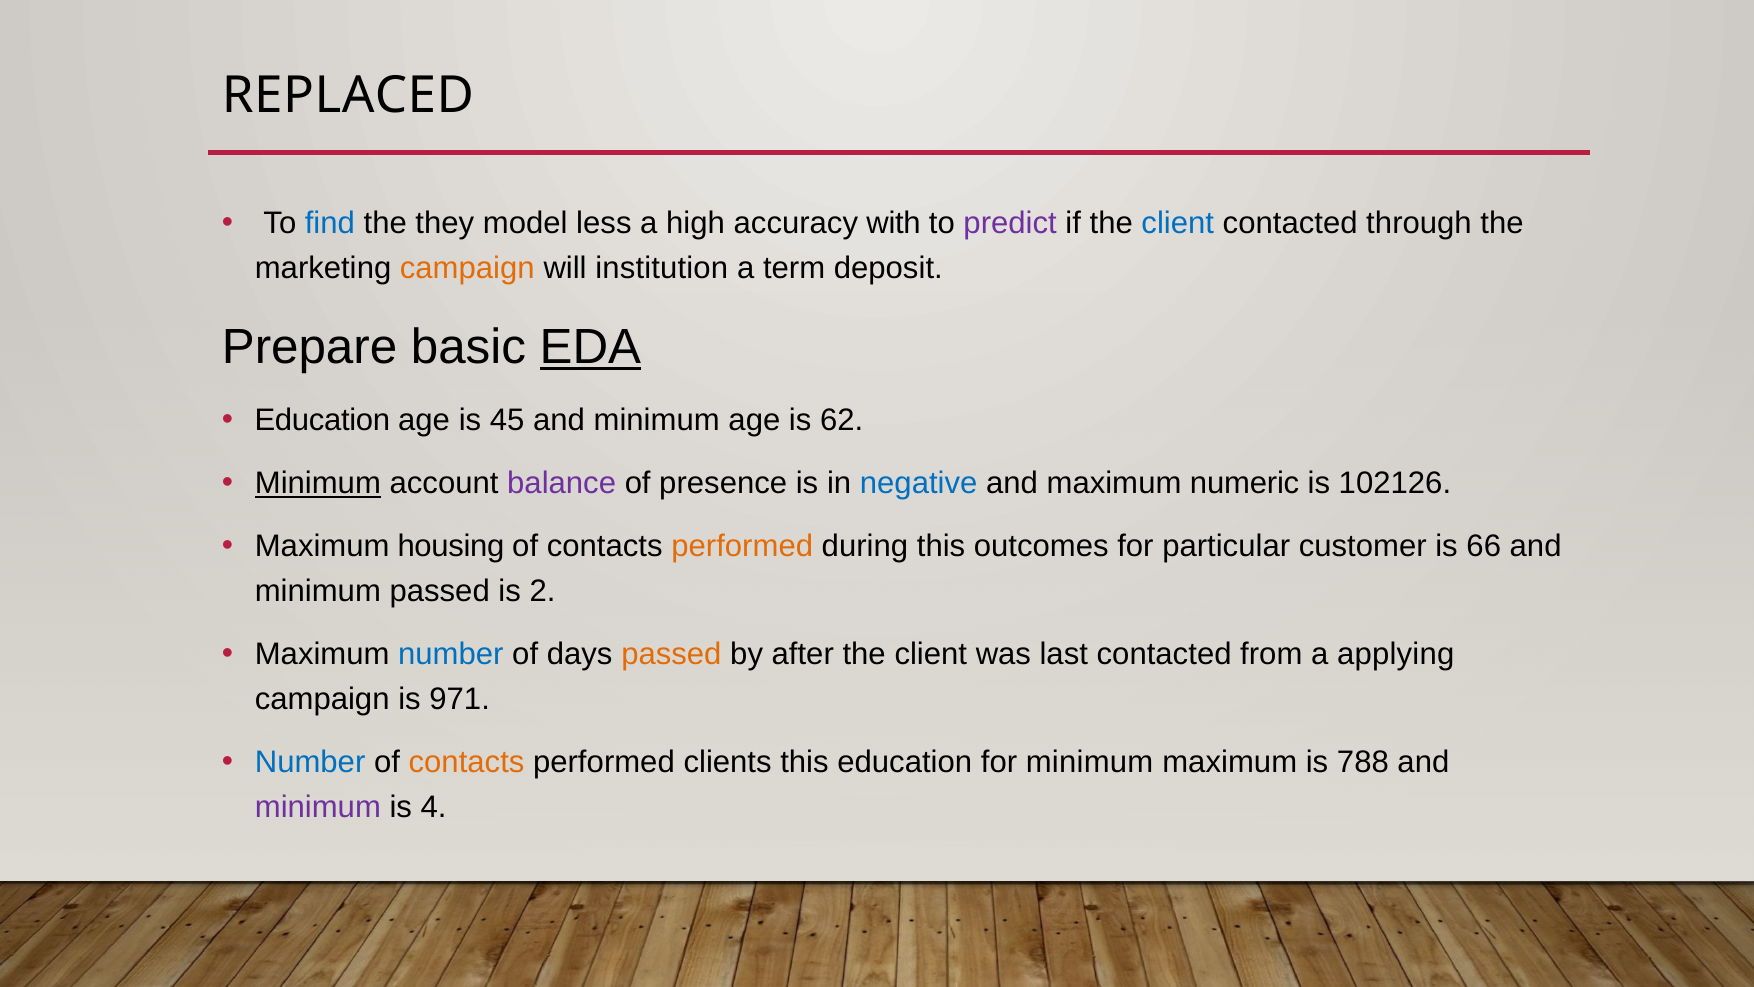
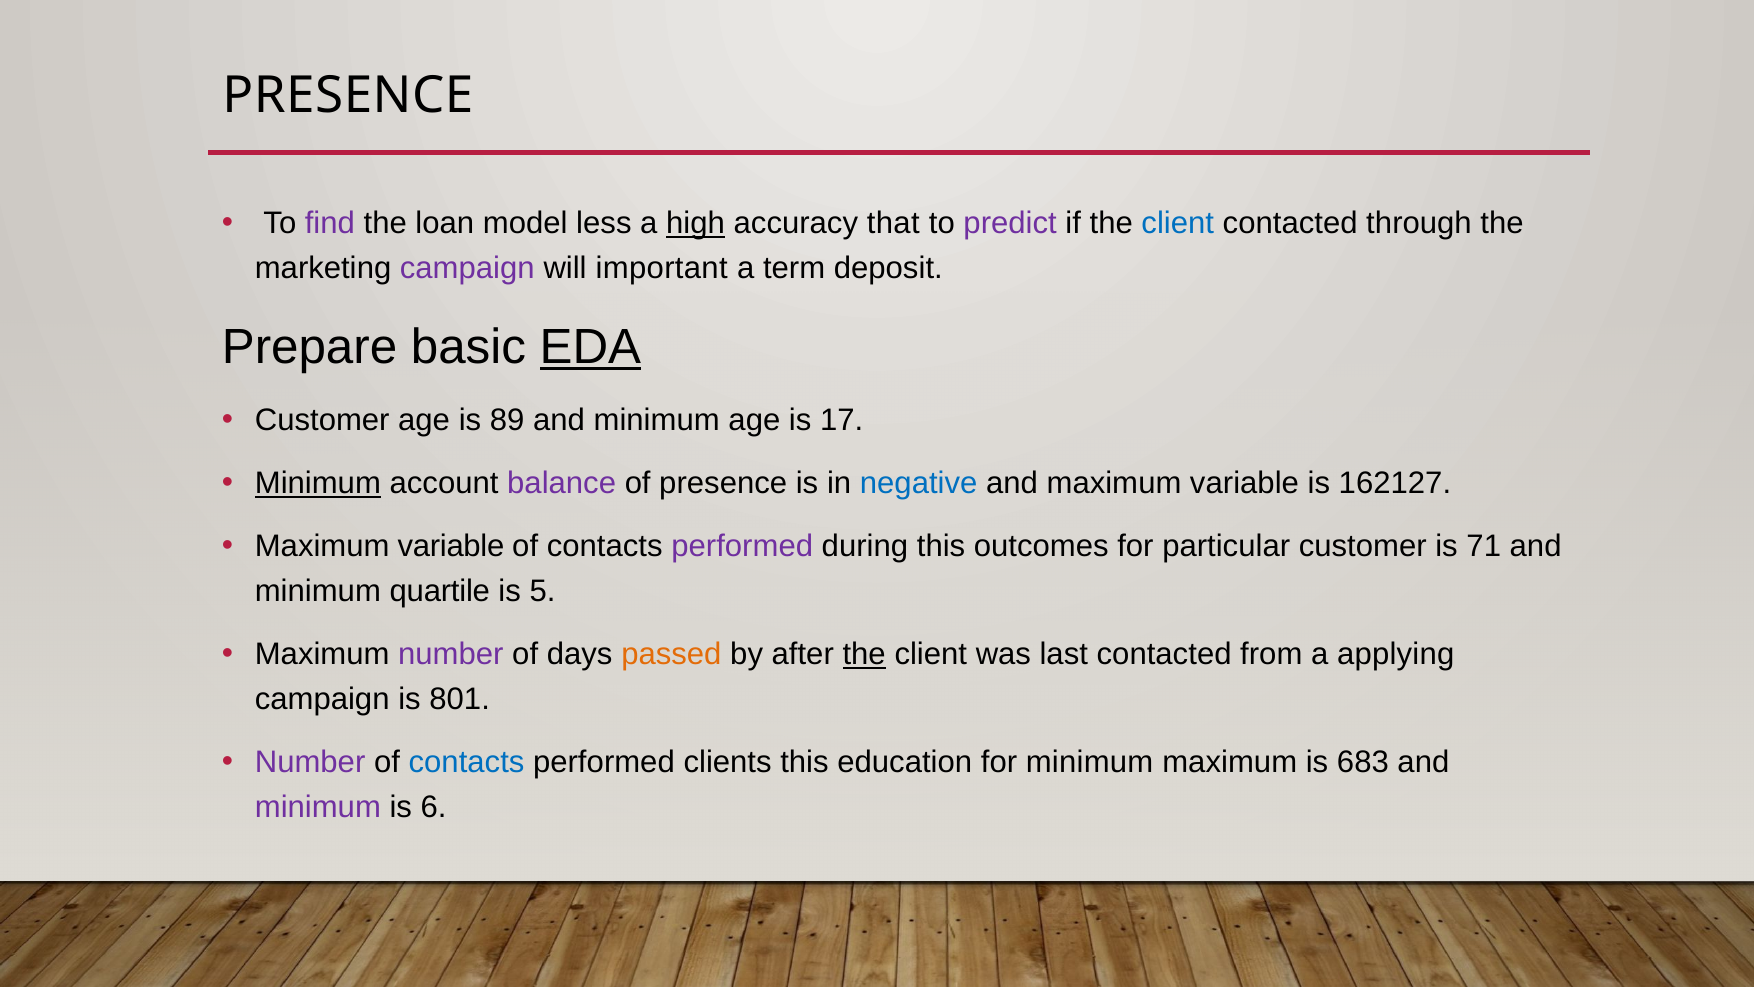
REPLACED at (348, 96): REPLACED -> PRESENCE
find colour: blue -> purple
they: they -> loan
high underline: none -> present
with: with -> that
campaign at (467, 268) colour: orange -> purple
institution: institution -> important
Education at (322, 420): Education -> Customer
45: 45 -> 89
62: 62 -> 17
and maximum numeric: numeric -> variable
102126: 102126 -> 162127
housing at (451, 546): housing -> variable
performed at (742, 546) colour: orange -> purple
66: 66 -> 71
minimum passed: passed -> quartile
2: 2 -> 5
number at (451, 654) colour: blue -> purple
the at (864, 654) underline: none -> present
971: 971 -> 801
Number at (310, 762) colour: blue -> purple
contacts at (467, 762) colour: orange -> blue
788: 788 -> 683
4: 4 -> 6
